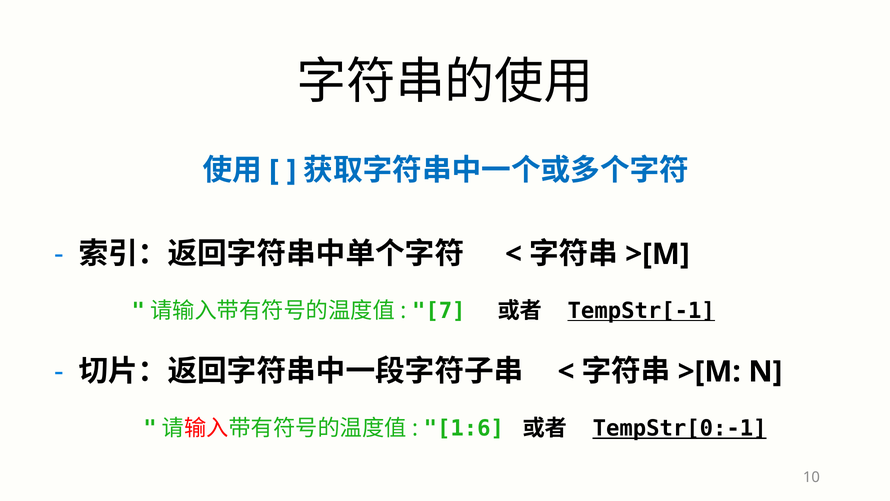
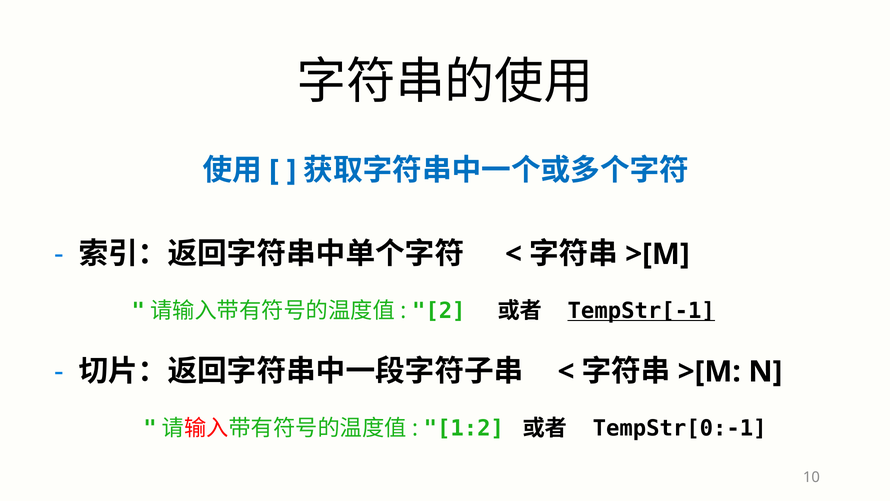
7: 7 -> 2
1:6: 1:6 -> 1:2
TempStr[0:-1 underline: present -> none
